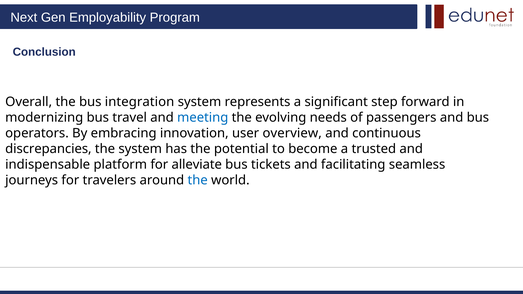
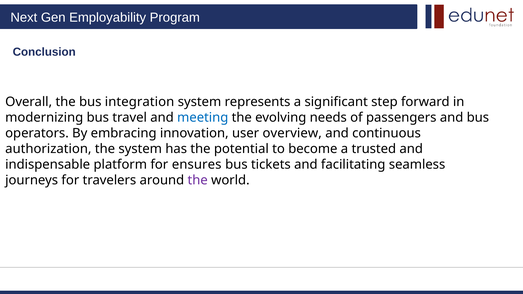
discrepancies: discrepancies -> authorization
alleviate: alleviate -> ensures
the at (198, 180) colour: blue -> purple
